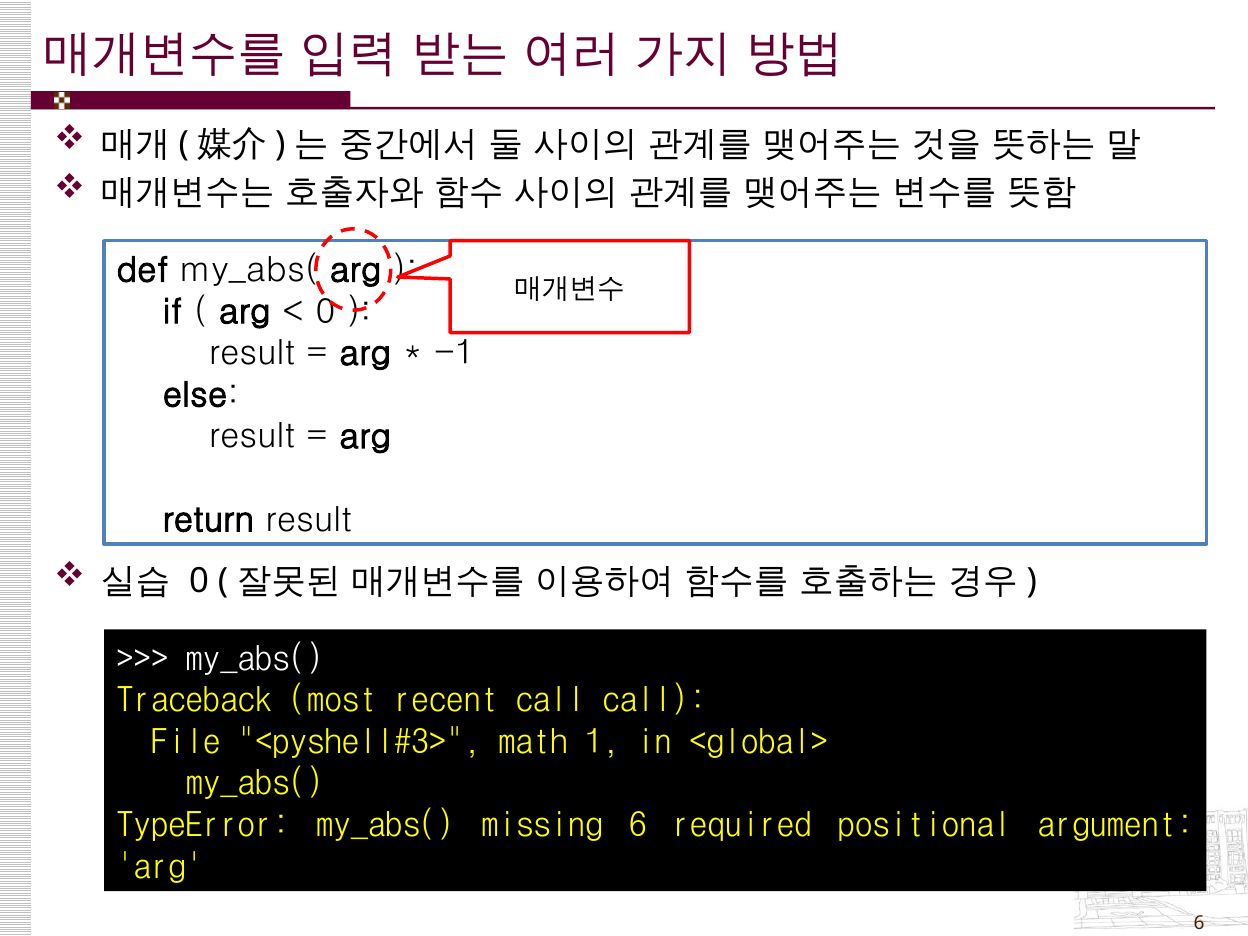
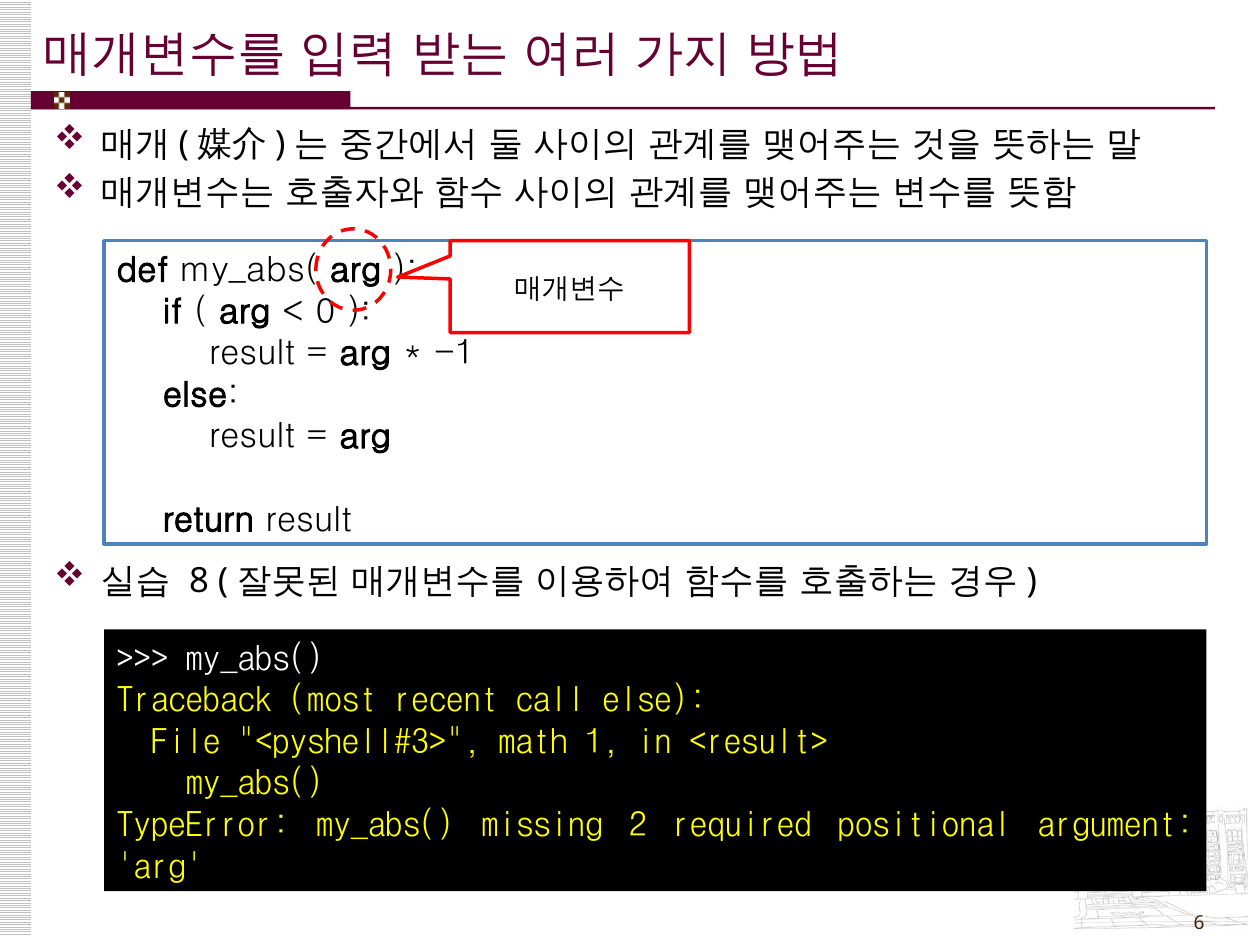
0 at (199, 581): 0 -> 8
call call: call -> else
<global>: <global> -> <result>
missing 6: 6 -> 2
